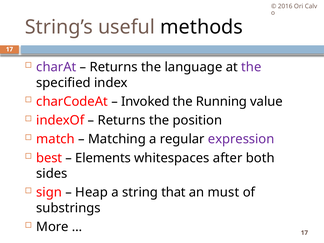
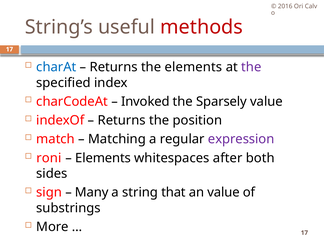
methods colour: black -> red
charAt colour: purple -> blue
the language: language -> elements
Running: Running -> Sparsely
best: best -> roni
Heap: Heap -> Many
an must: must -> value
